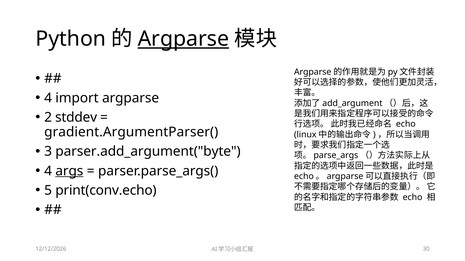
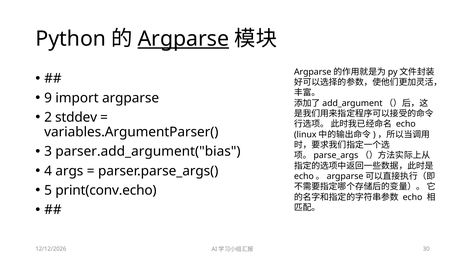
4 at (48, 98): 4 -> 9
gradient.ArgumentParser(: gradient.ArgumentParser( -> variables.ArgumentParser(
parser.add_argument("byte: parser.add_argument("byte -> parser.add_argument("bias
args underline: present -> none
